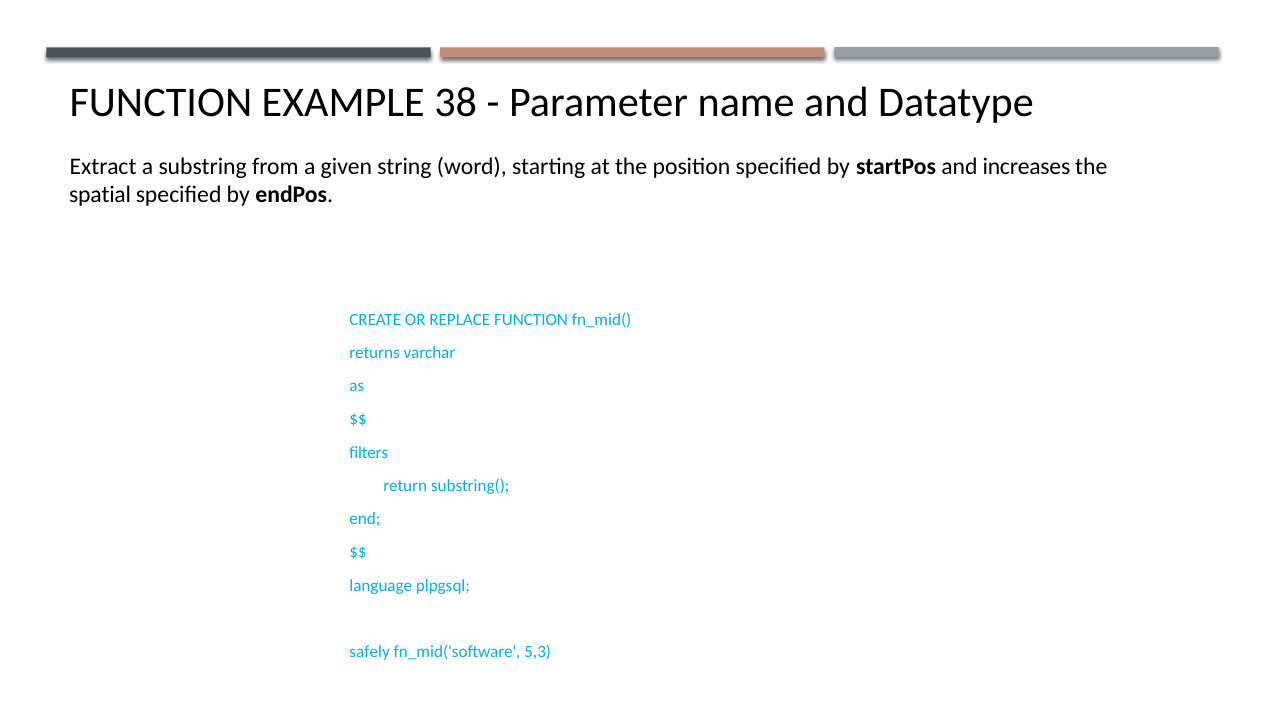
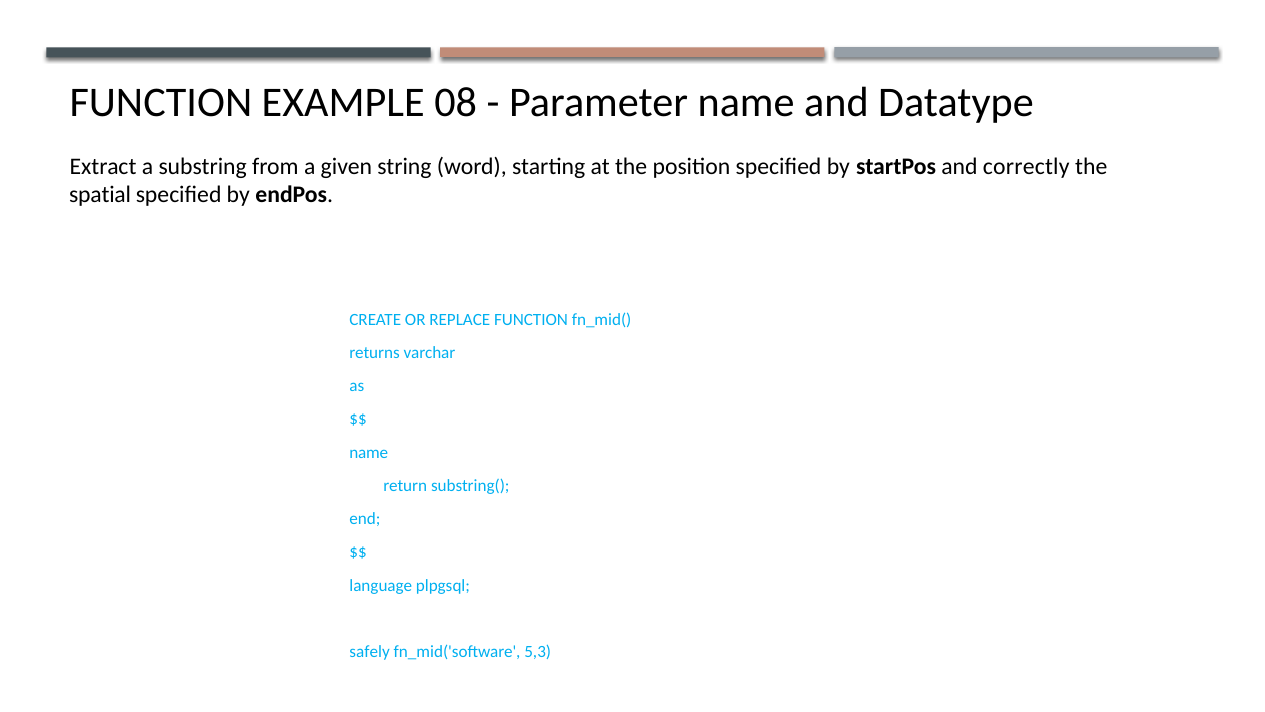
38: 38 -> 08
increases: increases -> correctly
filters at (369, 452): filters -> name
